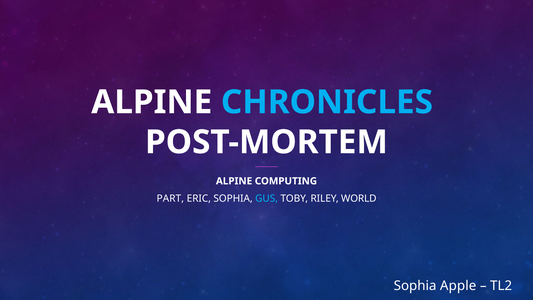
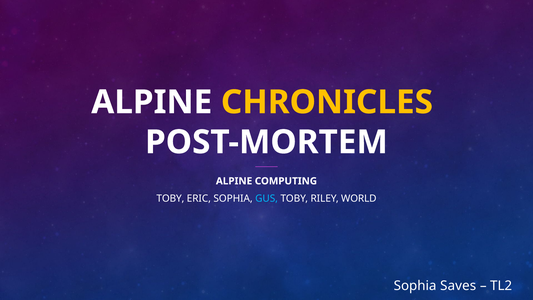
CHRONICLES colour: light blue -> yellow
PART at (170, 199): PART -> TOBY
Apple: Apple -> Saves
